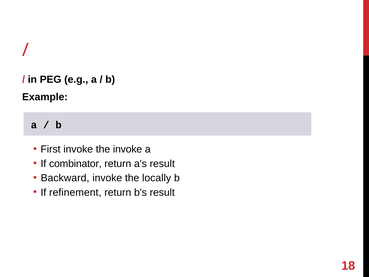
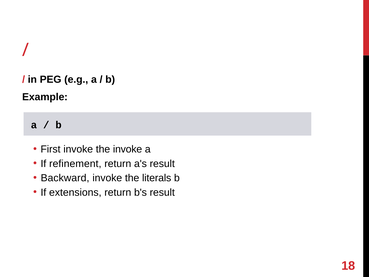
combinator: combinator -> refinement
locally: locally -> literals
refinement: refinement -> extensions
